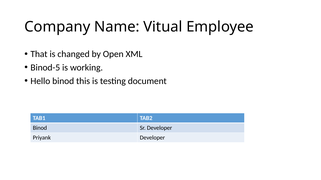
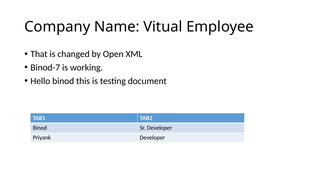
Binod-5: Binod-5 -> Binod-7
